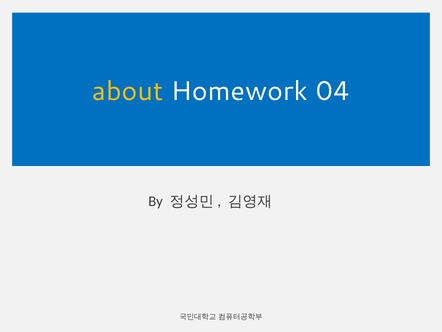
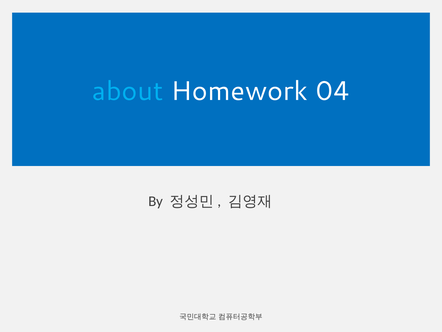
about colour: yellow -> light blue
